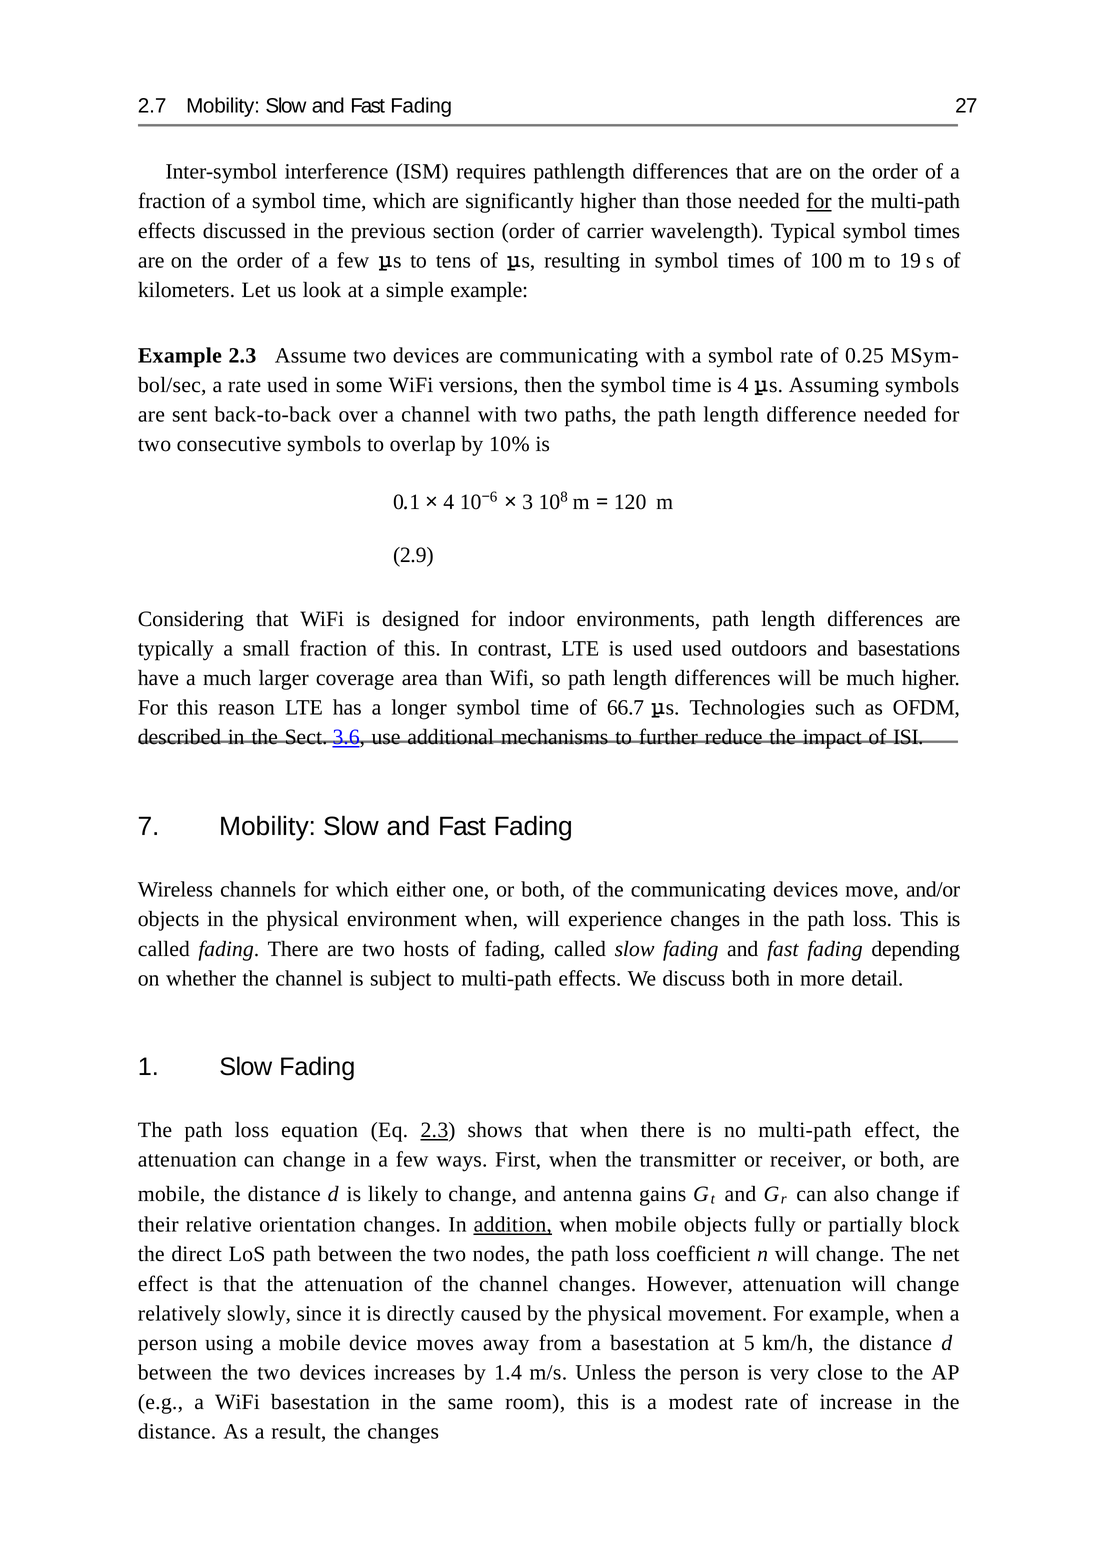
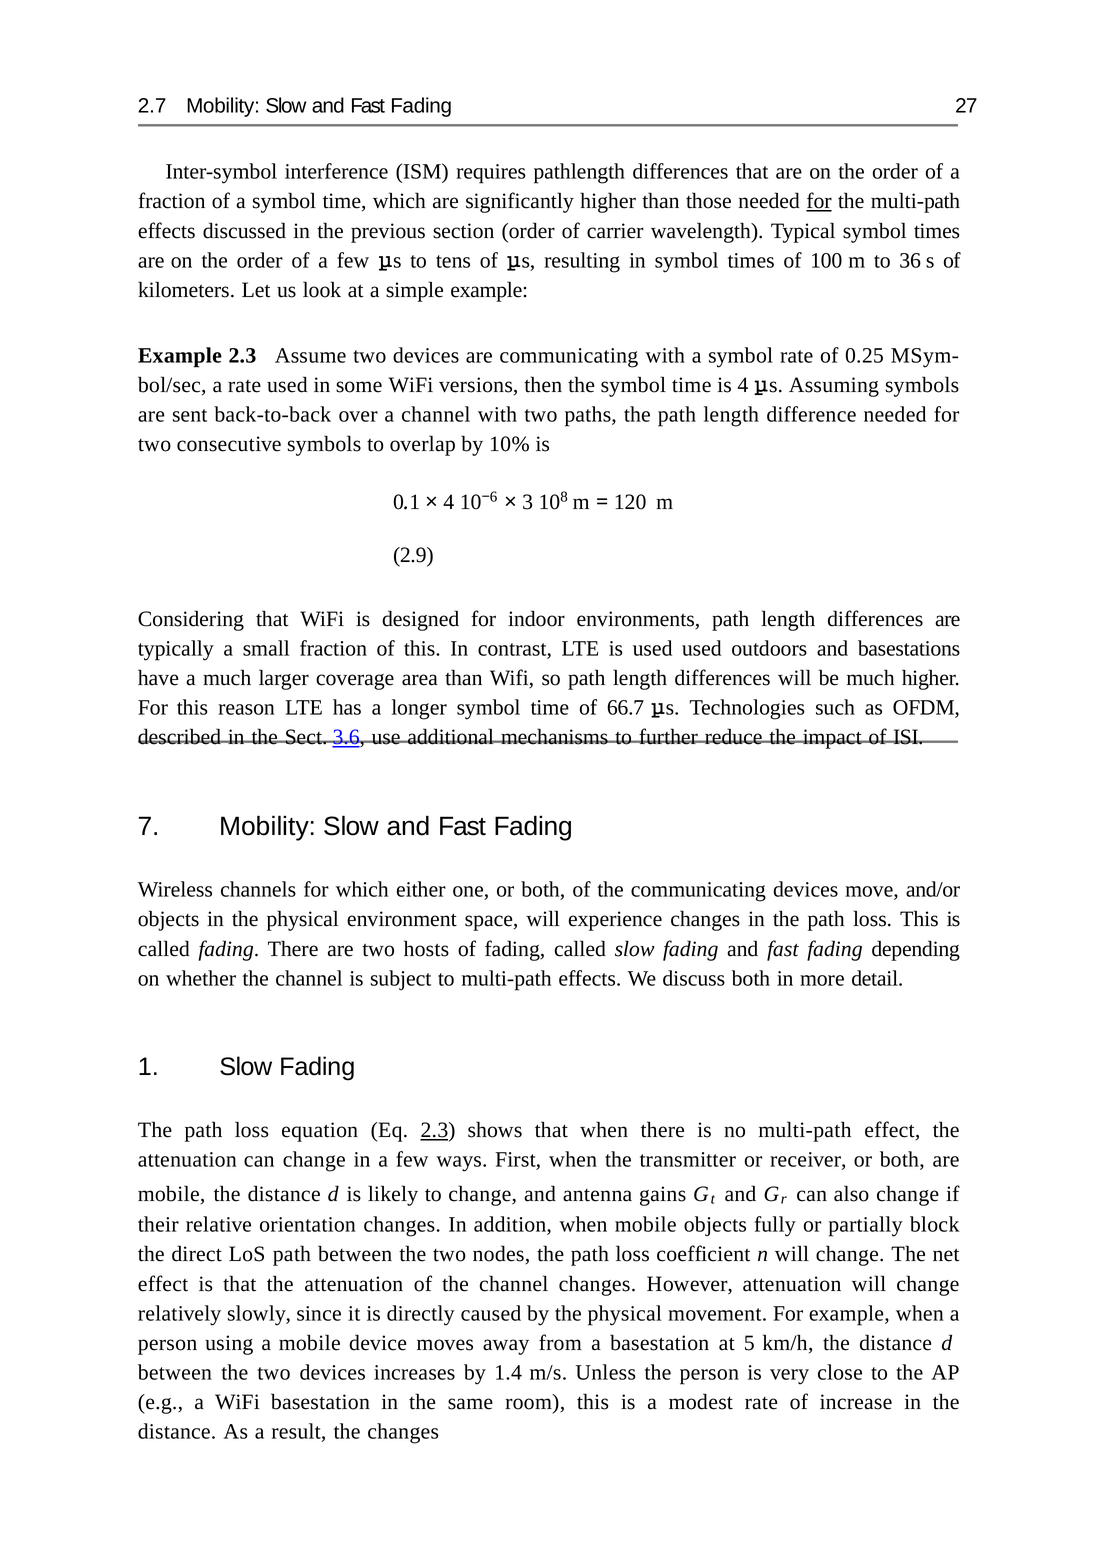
19: 19 -> 36
environment when: when -> space
addition underline: present -> none
